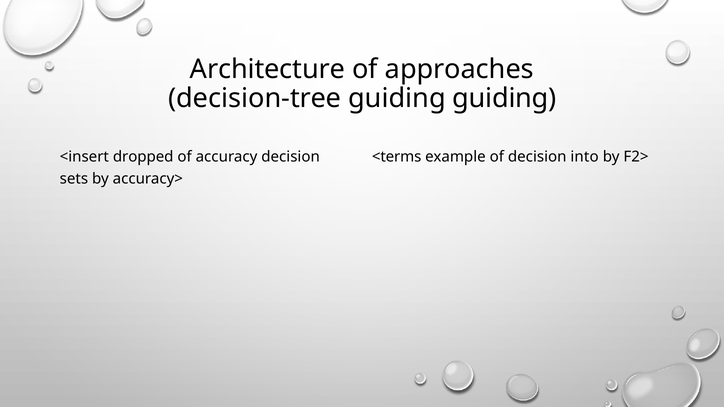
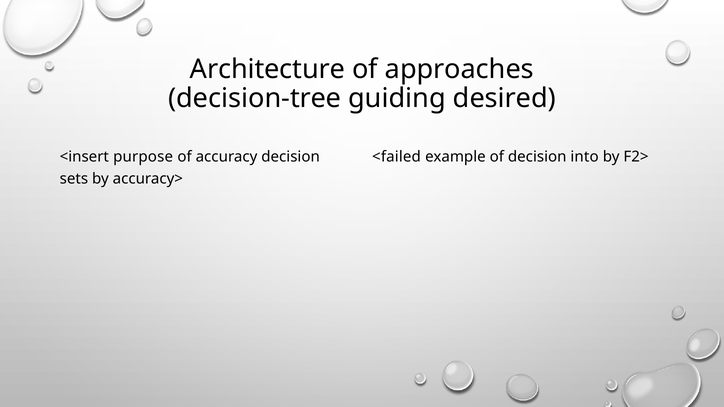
guiding guiding: guiding -> desired
dropped: dropped -> purpose
<terms: <terms -> <failed
